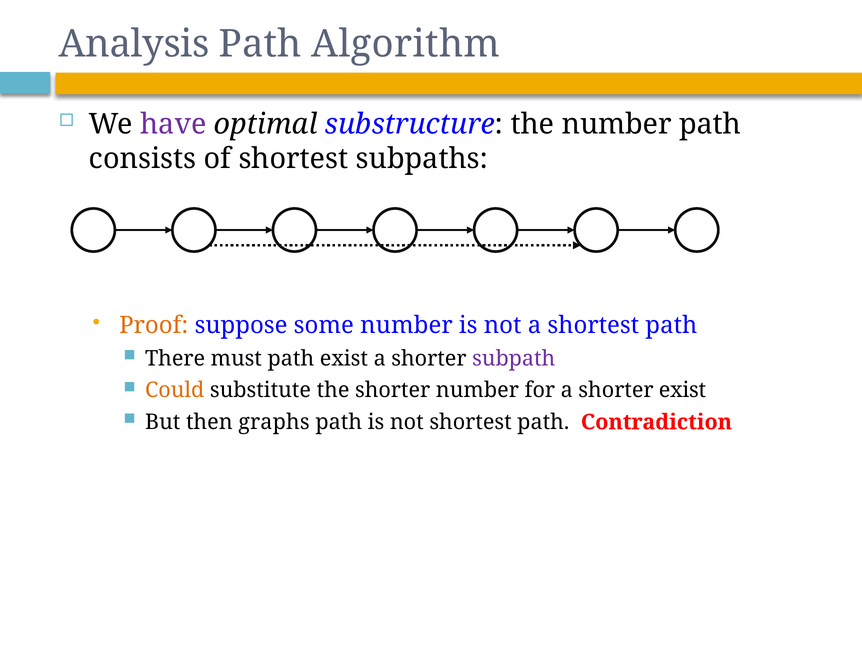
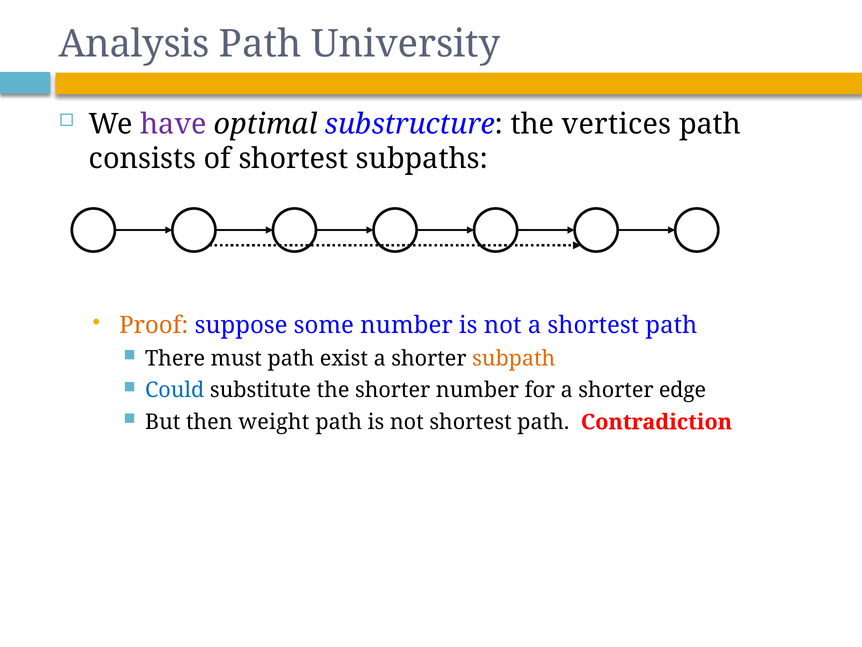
Algorithm: Algorithm -> University
the number: number -> vertices
subpath colour: purple -> orange
Could colour: orange -> blue
shorter exist: exist -> edge
graphs: graphs -> weight
